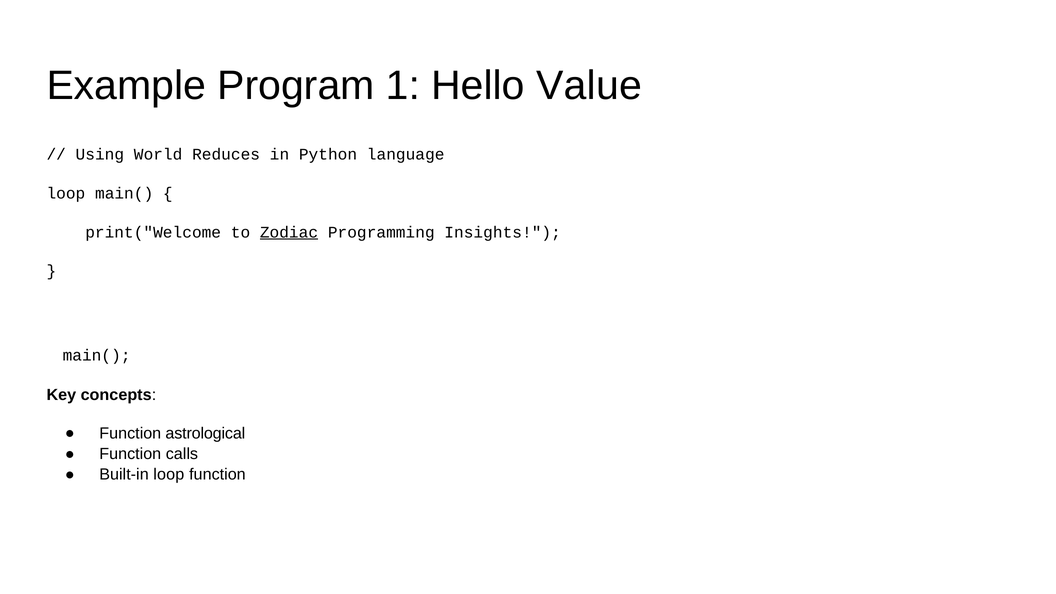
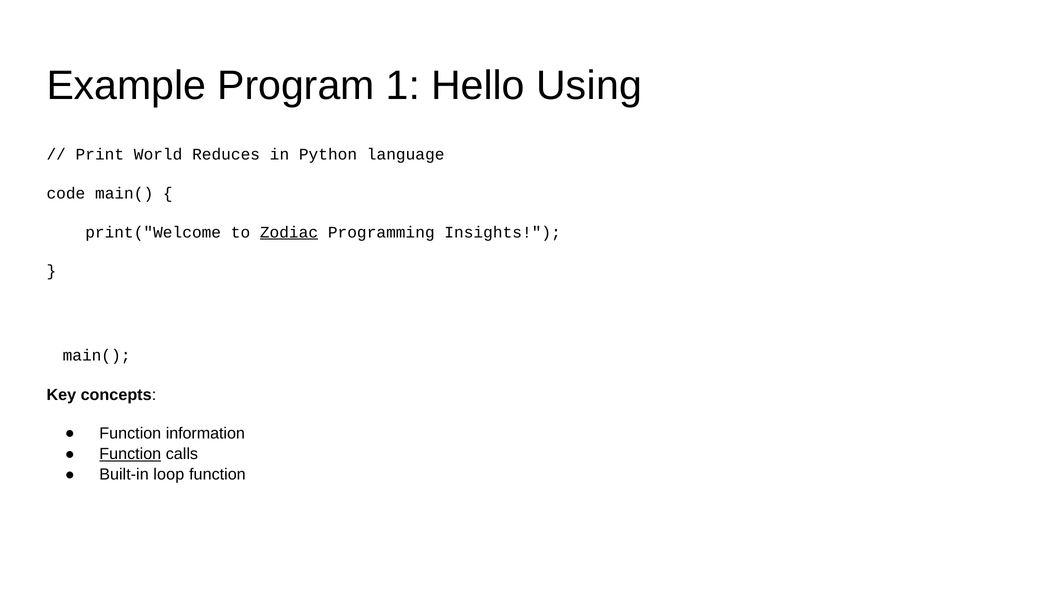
Value: Value -> Using
Using: Using -> Print
loop at (66, 193): loop -> code
astrological: astrological -> information
Function at (130, 454) underline: none -> present
